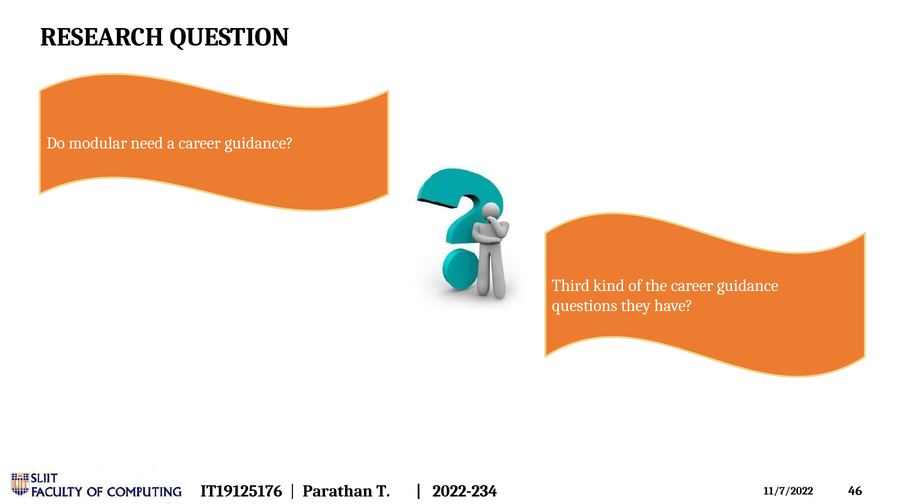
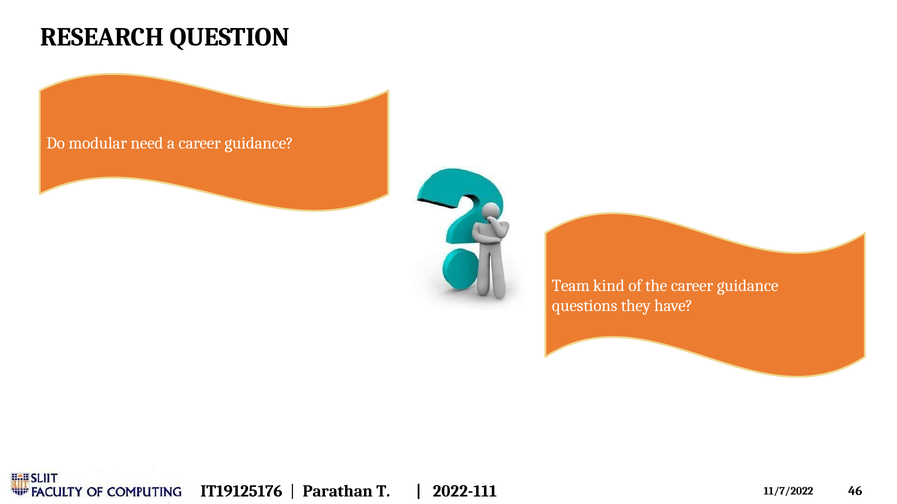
Third: Third -> Team
2022-234: 2022-234 -> 2022-111
